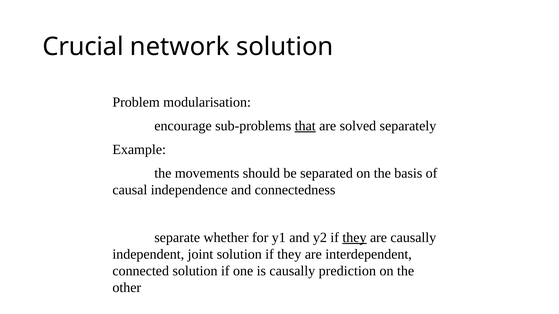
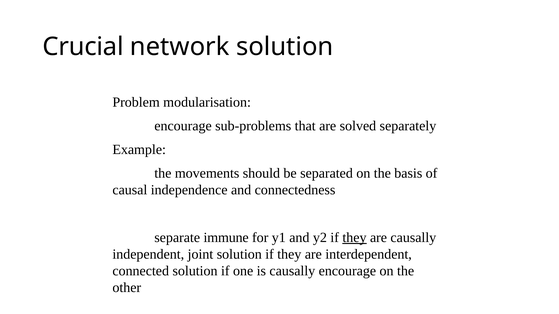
that underline: present -> none
whether: whether -> immune
causally prediction: prediction -> encourage
